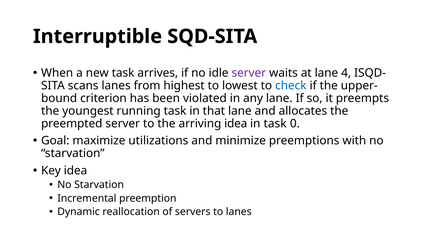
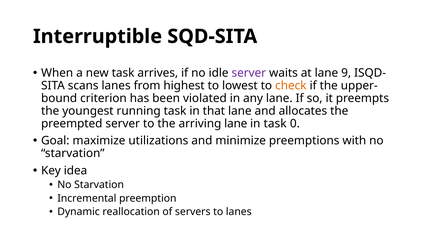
4: 4 -> 9
check colour: blue -> orange
arriving idea: idea -> lane
